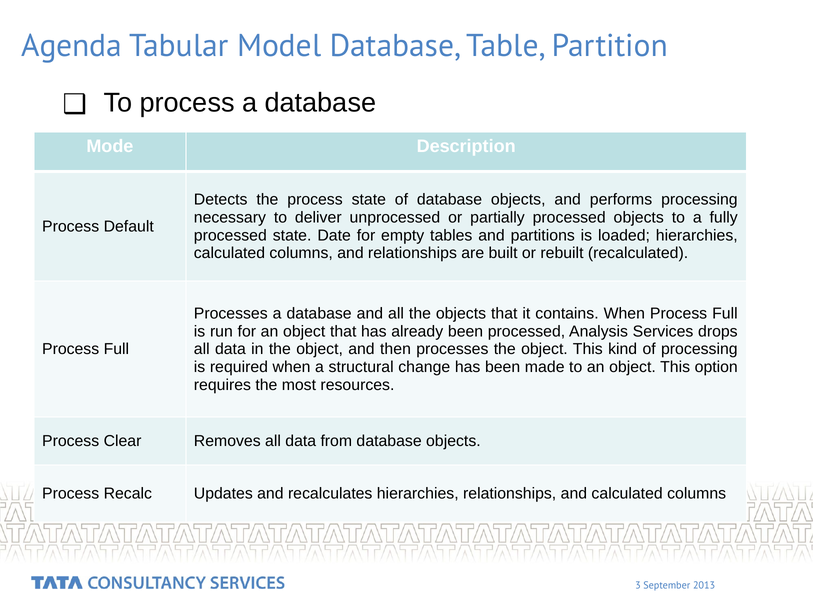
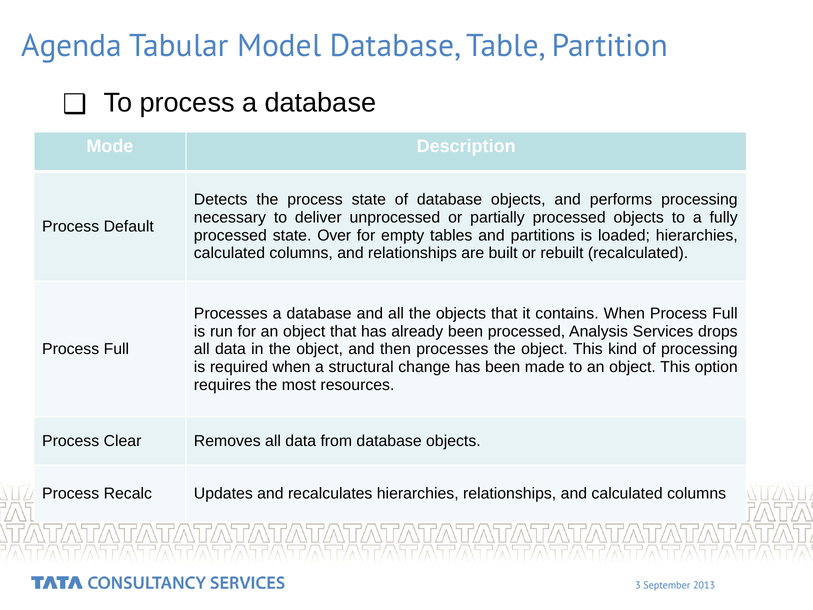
Date: Date -> Over
